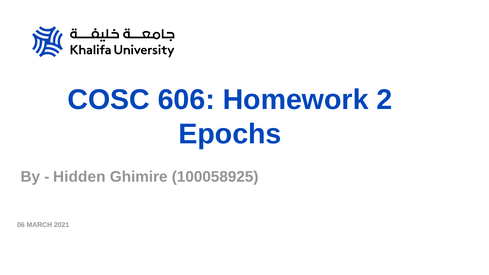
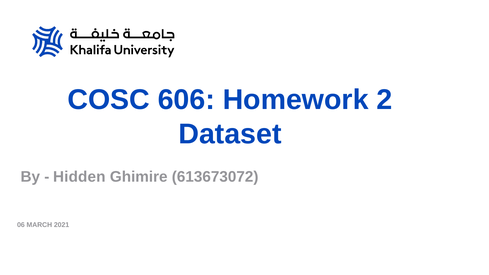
Epochs: Epochs -> Dataset
100058925: 100058925 -> 613673072
